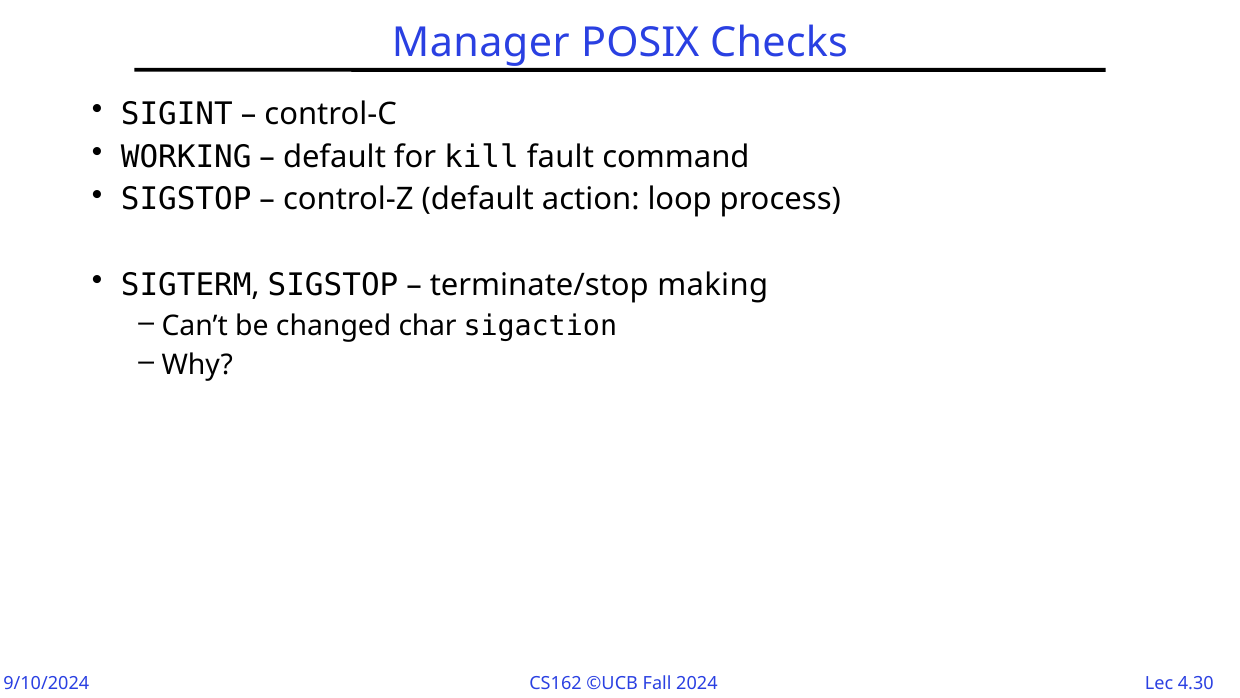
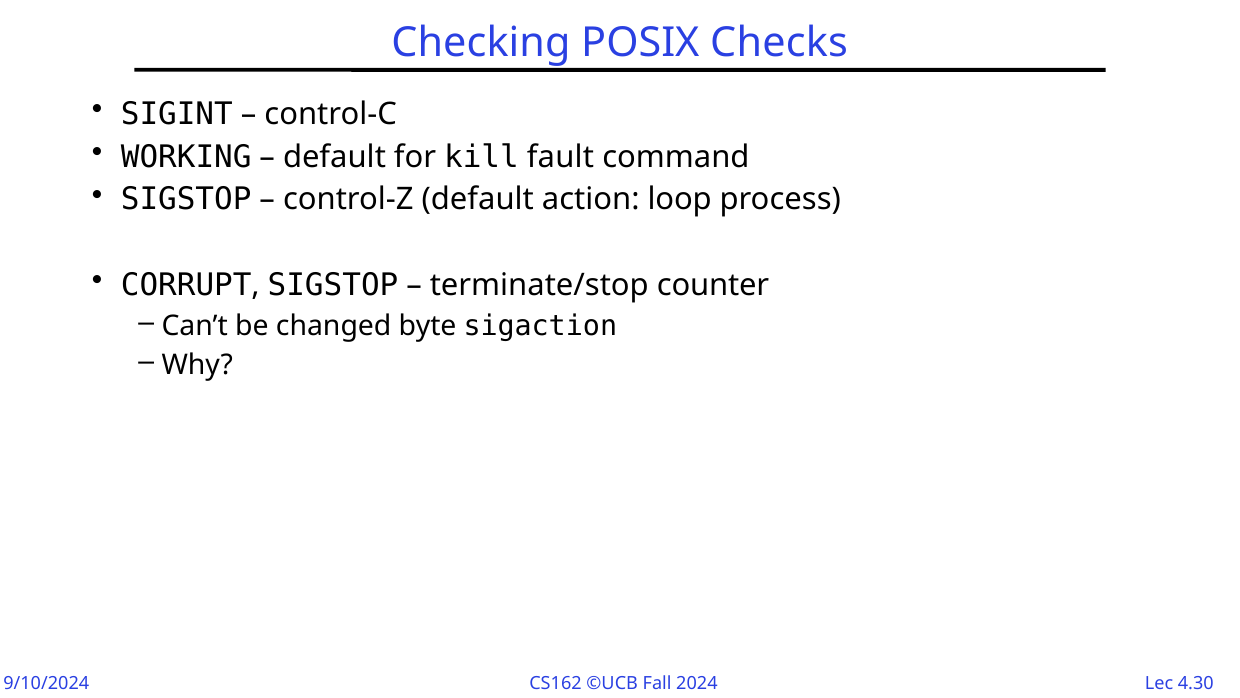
Manager: Manager -> Checking
SIGTERM: SIGTERM -> CORRUPT
making: making -> counter
char: char -> byte
